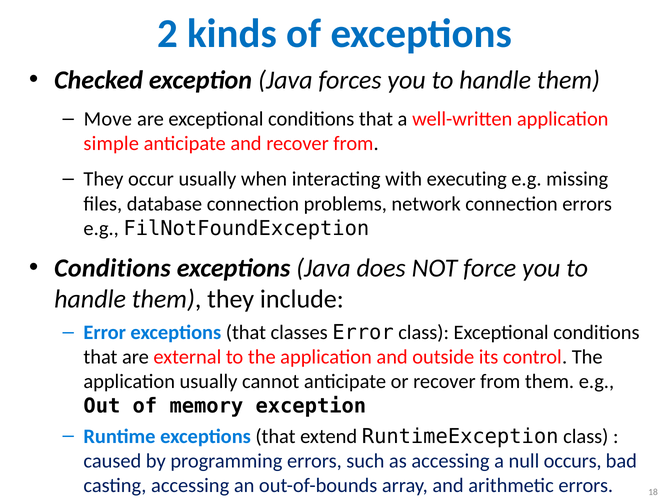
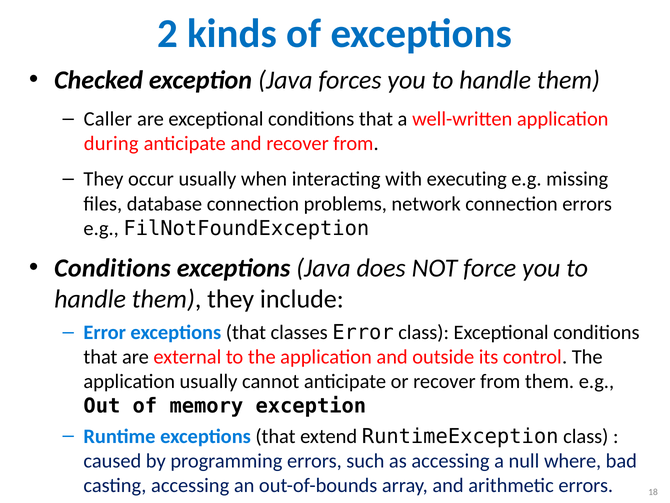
Move: Move -> Caller
simple: simple -> during
occurs: occurs -> where
